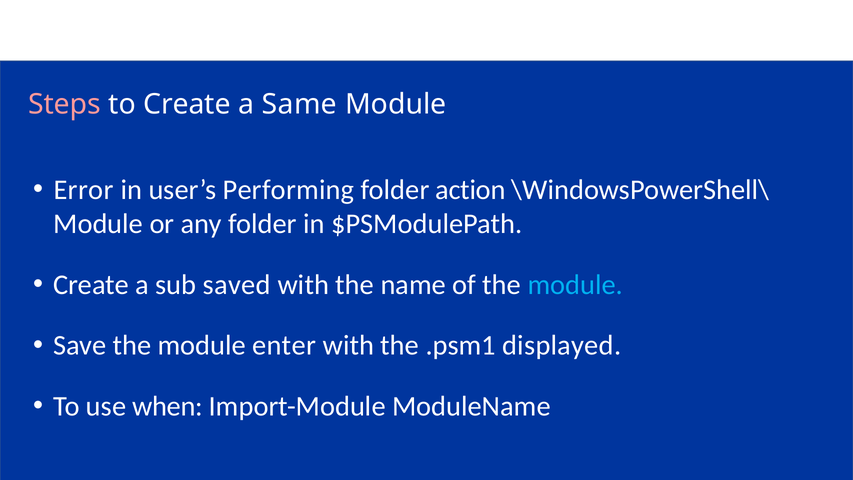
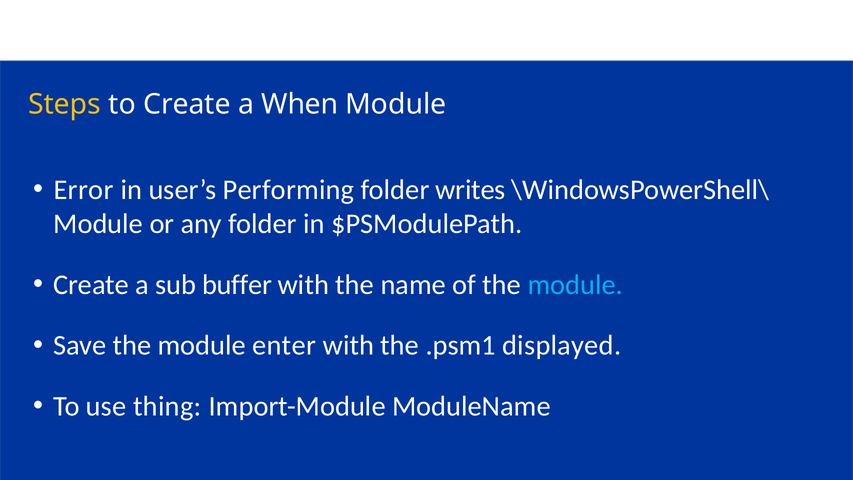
Steps colour: pink -> yellow
Same: Same -> When
action: action -> writes
saved: saved -> buffer
when: when -> thing
